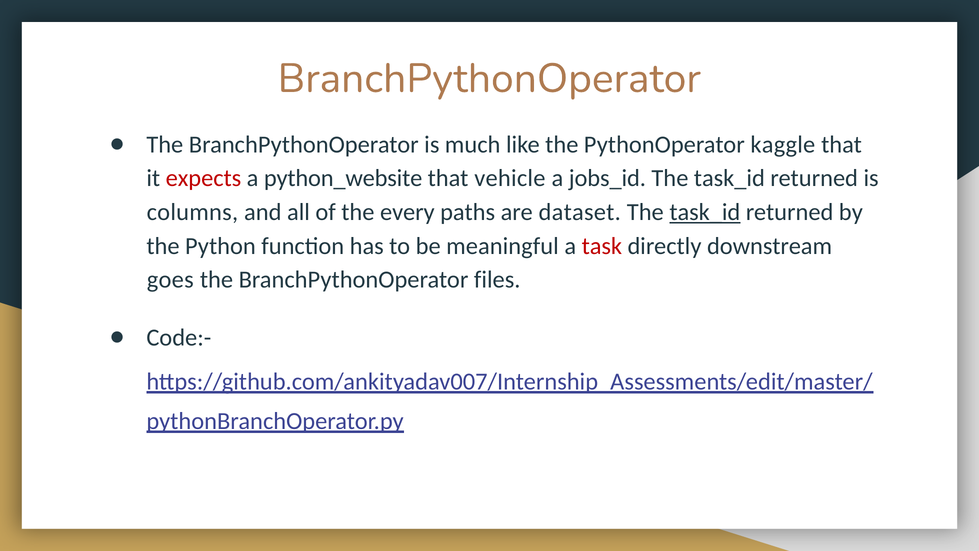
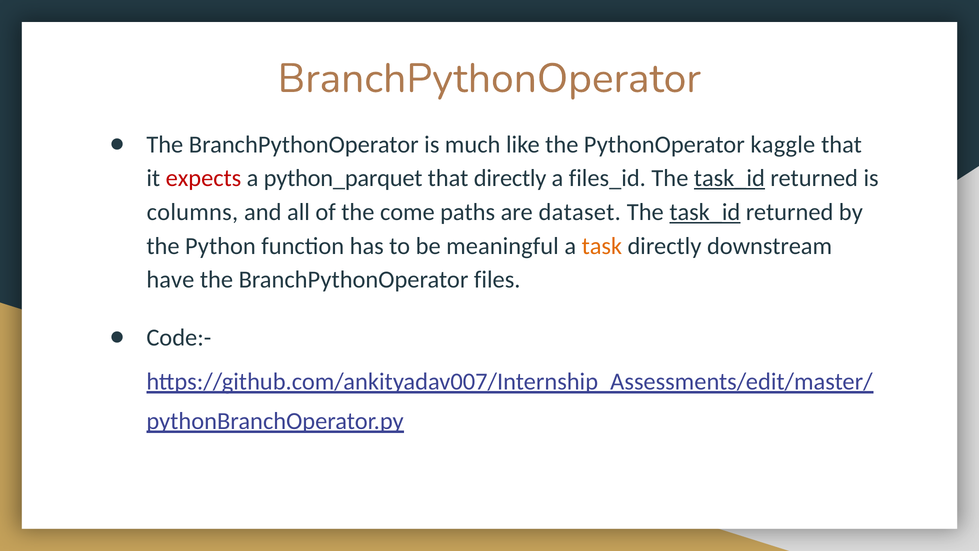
python_website: python_website -> python_parquet
that vehicle: vehicle -> directly
jobs_id: jobs_id -> files_id
task_id at (729, 178) underline: none -> present
every: every -> come
task colour: red -> orange
goes: goes -> have
